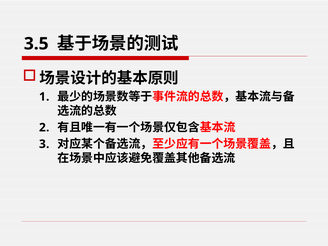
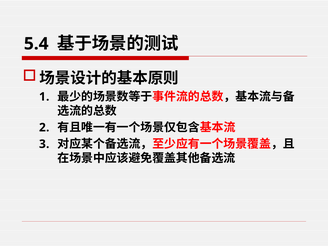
3.5: 3.5 -> 5.4
